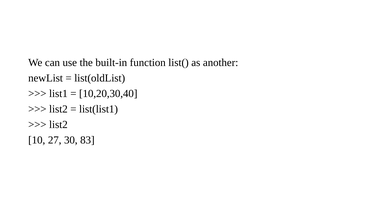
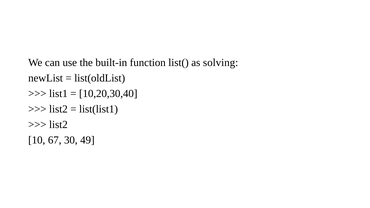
another: another -> solving
27: 27 -> 67
83: 83 -> 49
